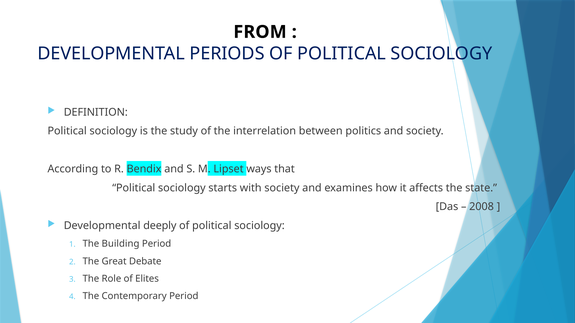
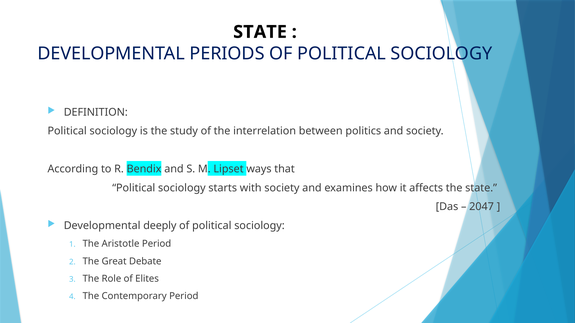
FROM at (260, 32): FROM -> STATE
2008: 2008 -> 2047
Building: Building -> Aristotle
